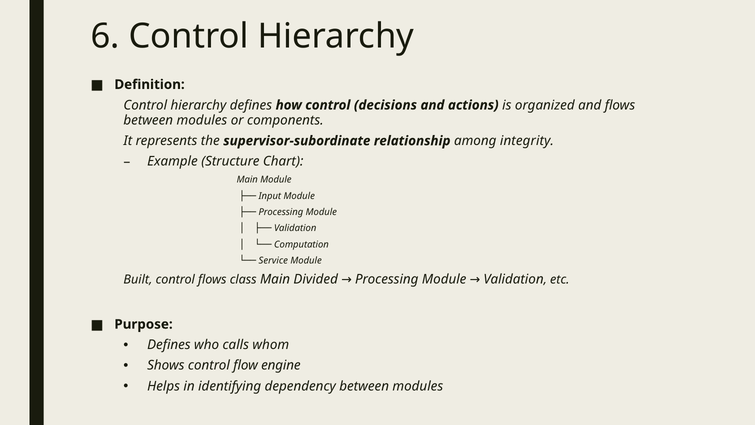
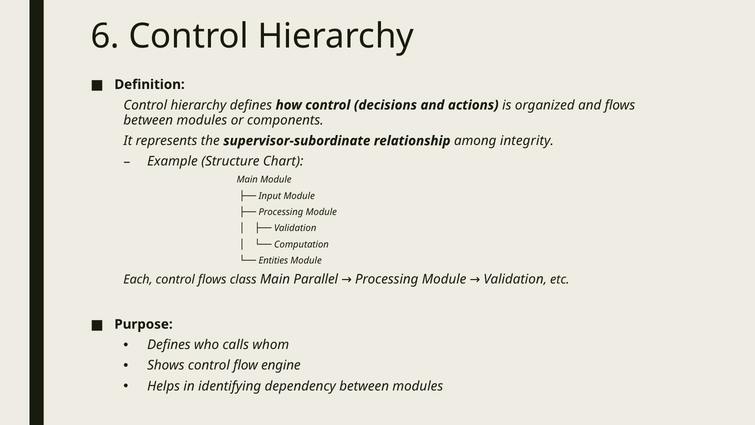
Service: Service -> Entities
Built: Built -> Each
Divided: Divided -> Parallel
